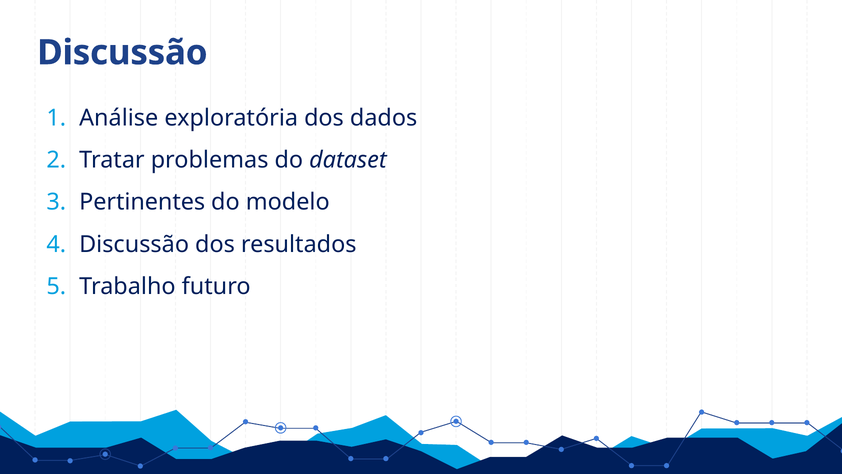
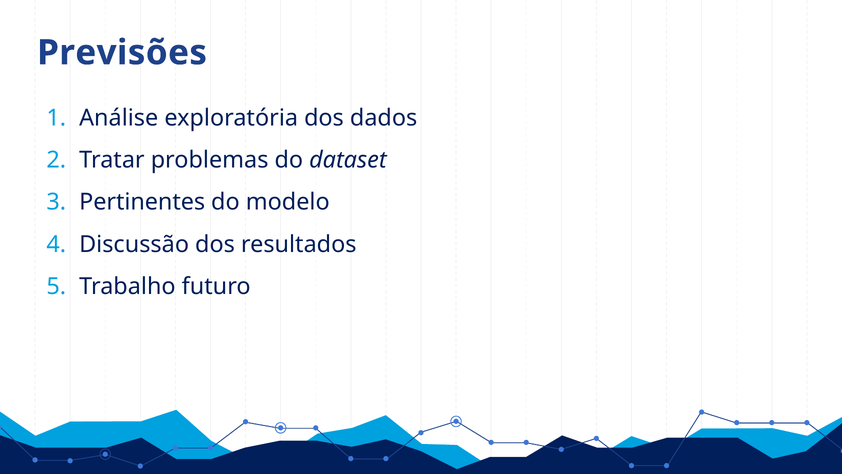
Discussão at (122, 53): Discussão -> Previsões
